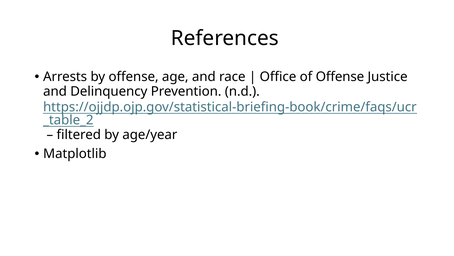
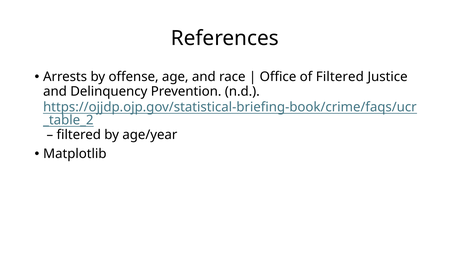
of Offense: Offense -> Filtered
